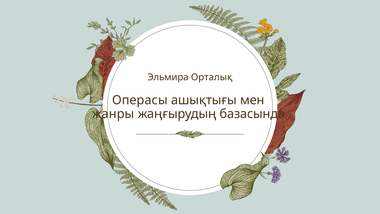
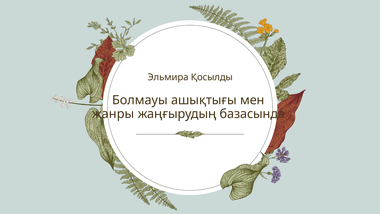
Орталық: Орталық -> Қосылды
Операсы: Операсы -> Болмауы
